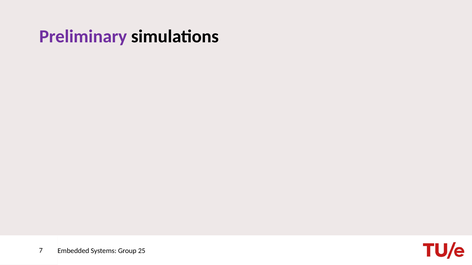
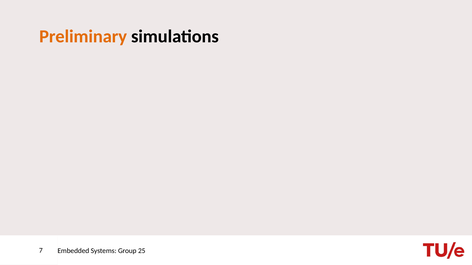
Preliminary colour: purple -> orange
